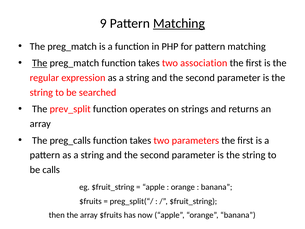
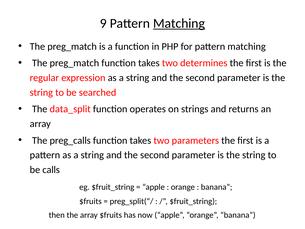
The at (40, 63) underline: present -> none
association: association -> determines
prev_split: prev_split -> data_split
